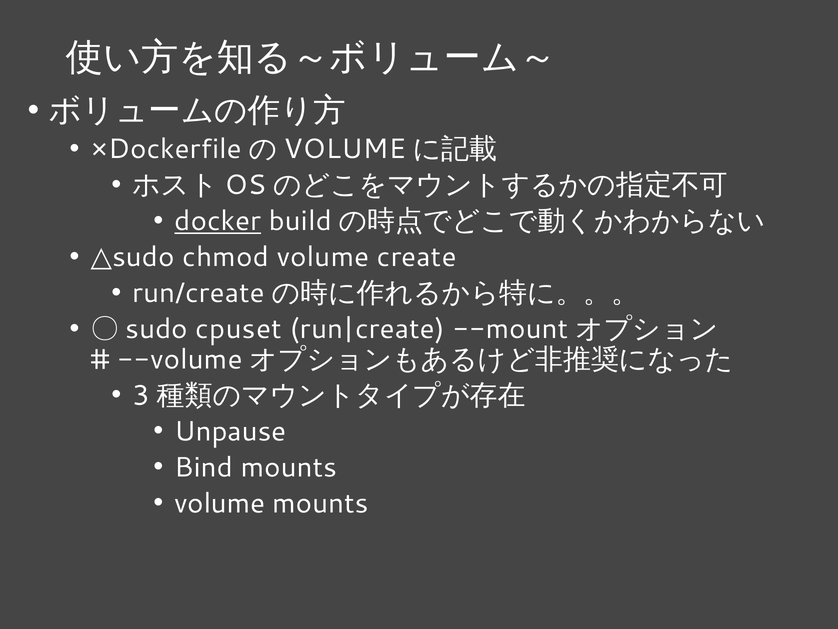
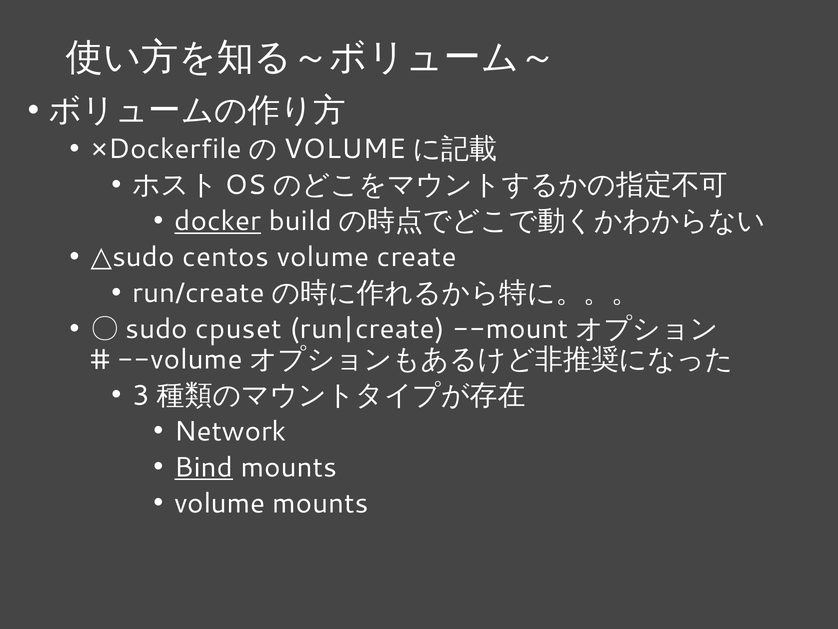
chmod: chmod -> centos
Unpause: Unpause -> Network
Bind underline: none -> present
